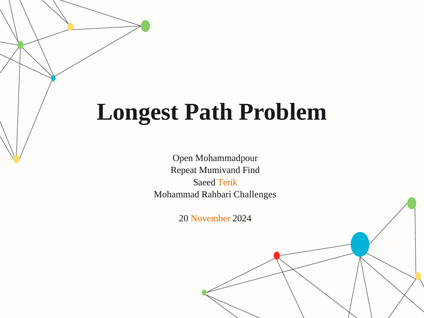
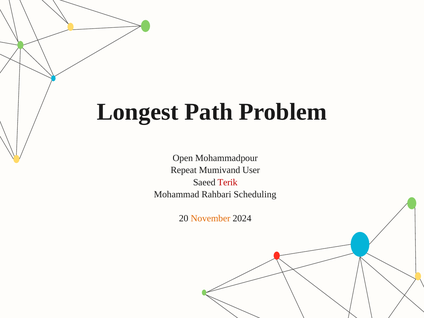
Find: Find -> User
Terik colour: orange -> red
Challenges: Challenges -> Scheduling
